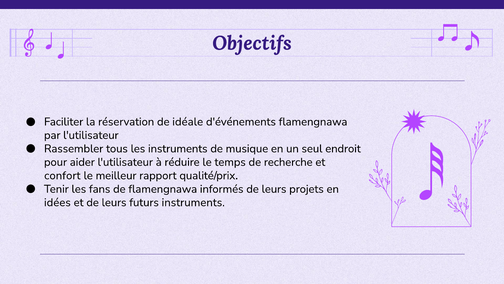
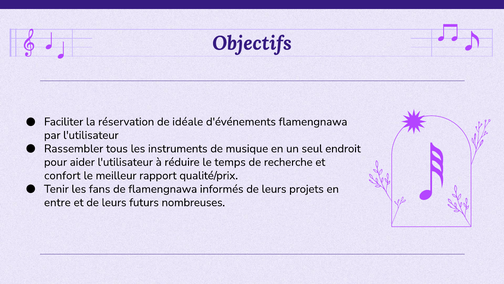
idées: idées -> entre
futurs instruments: instruments -> nombreuses
